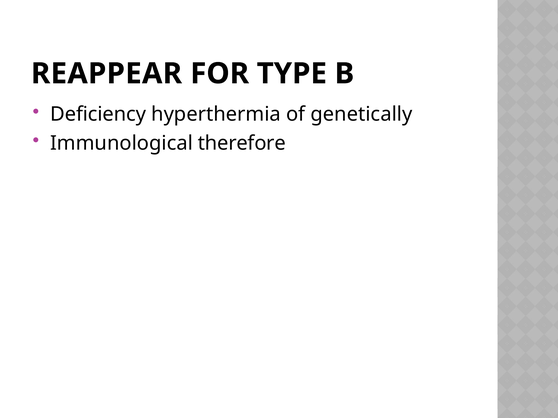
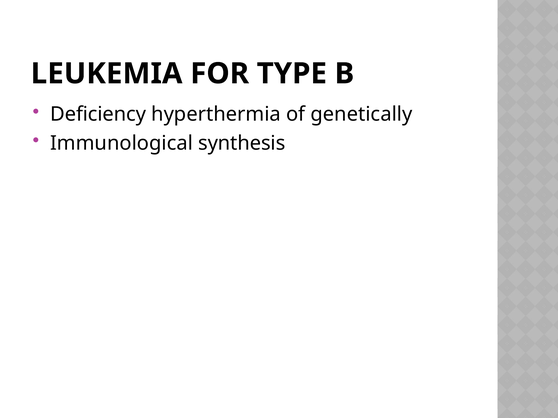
REAPPEAR: REAPPEAR -> LEUKEMIA
therefore: therefore -> synthesis
